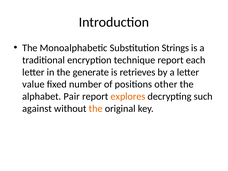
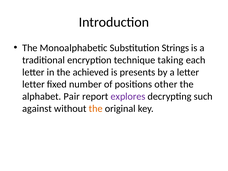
technique report: report -> taking
generate: generate -> achieved
retrieves: retrieves -> presents
value at (33, 84): value -> letter
explores colour: orange -> purple
